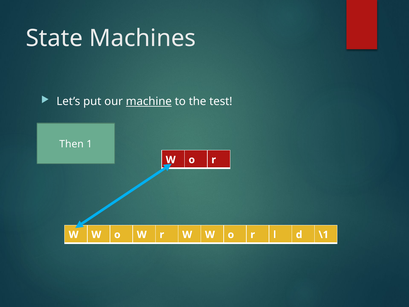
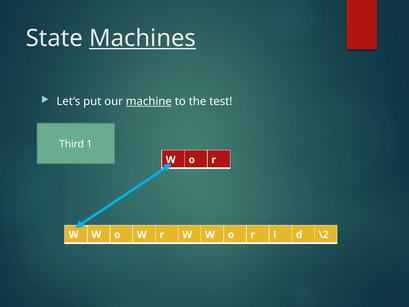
Machines underline: none -> present
Then: Then -> Third
\1: \1 -> \2
